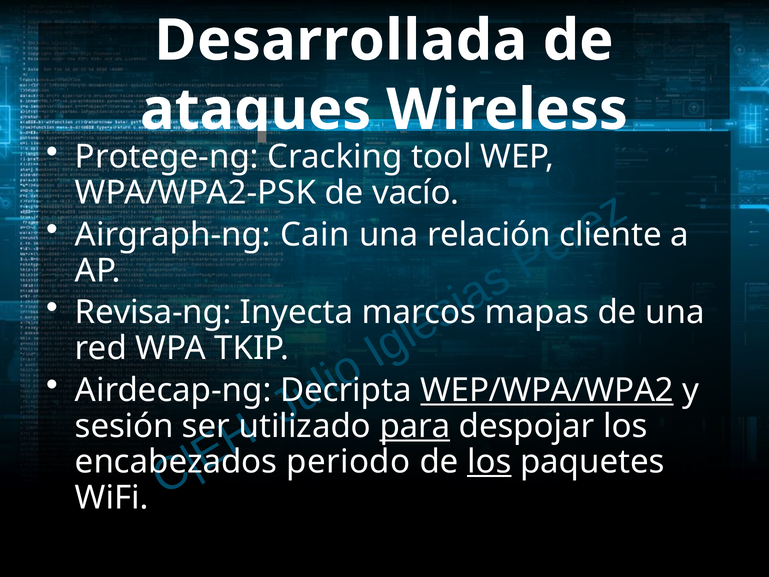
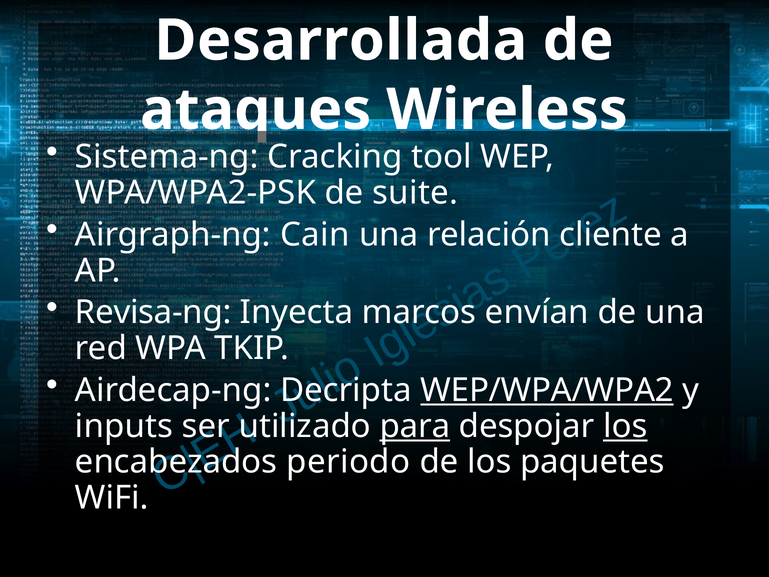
Protege-ng: Protege-ng -> Sistema-ng
vacío: vacío -> suite
mapas: mapas -> envían
sesión: sesión -> inputs
los at (625, 426) underline: none -> present
los at (489, 462) underline: present -> none
